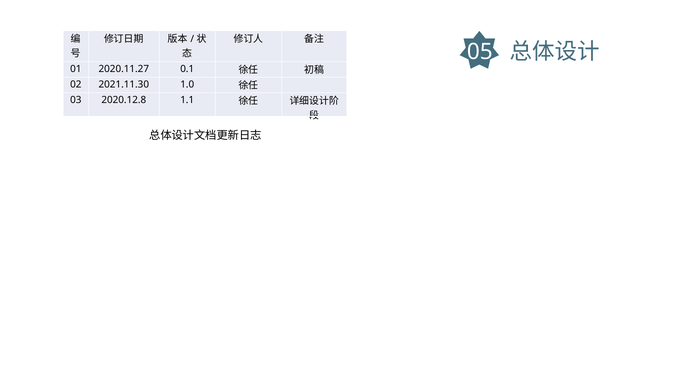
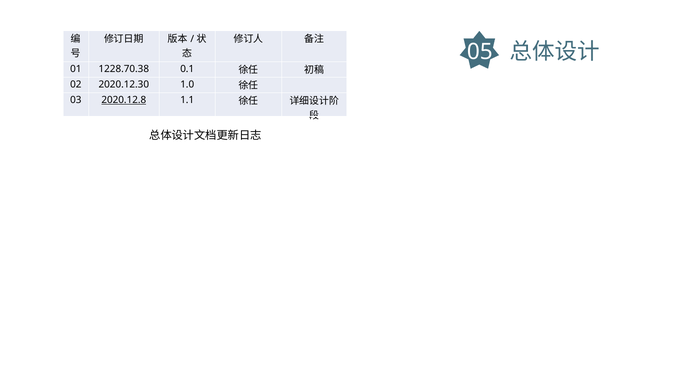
2020.11.27: 2020.11.27 -> 1228.70.38
2021.11.30: 2021.11.30 -> 2020.12.30
2020.12.8 underline: none -> present
